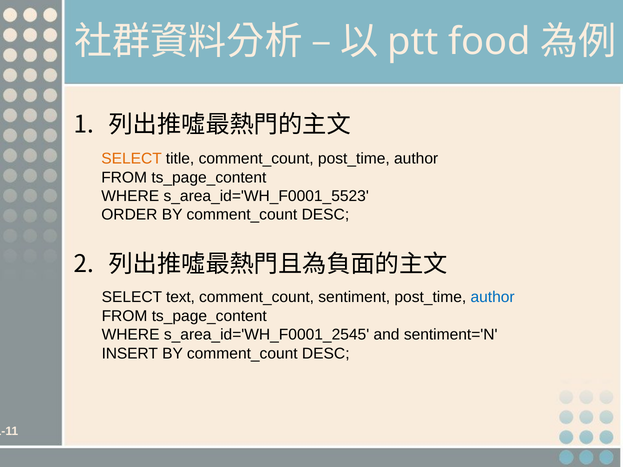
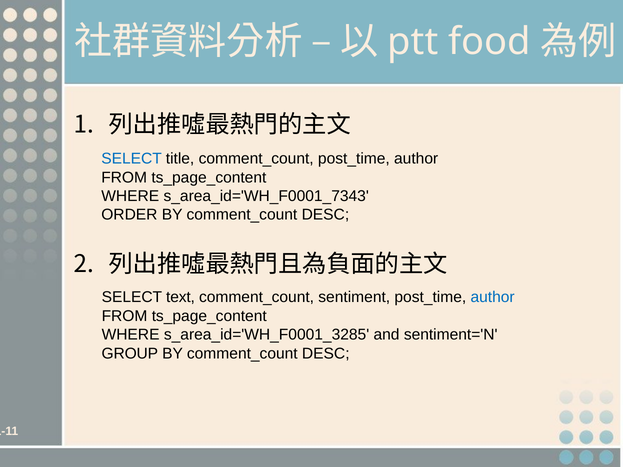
SELECT at (132, 159) colour: orange -> blue
s_area_id='WH_F0001_5523: s_area_id='WH_F0001_5523 -> s_area_id='WH_F0001_7343
s_area_id='WH_F0001_2545: s_area_id='WH_F0001_2545 -> s_area_id='WH_F0001_3285
INSERT: INSERT -> GROUP
